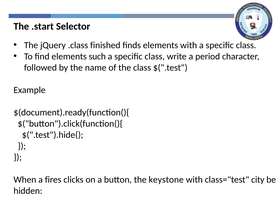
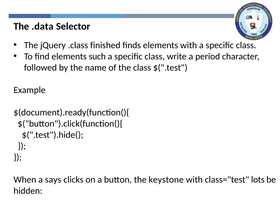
.start: .start -> .data
fires: fires -> says
city: city -> lots
